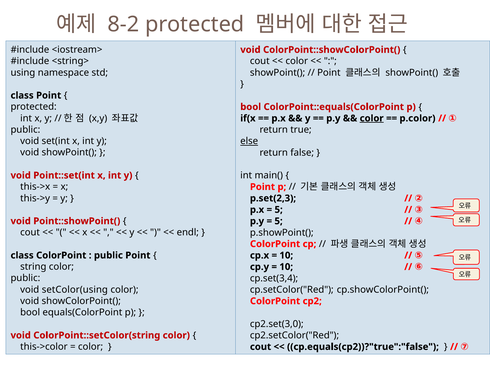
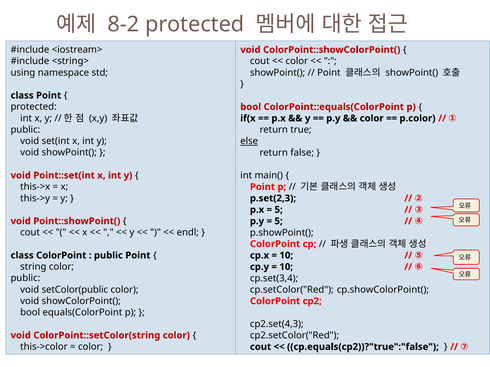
color at (372, 118) underline: present -> none
setColor(using: setColor(using -> setColor(public
cp2.set(3,0: cp2.set(3,0 -> cp2.set(4,3
